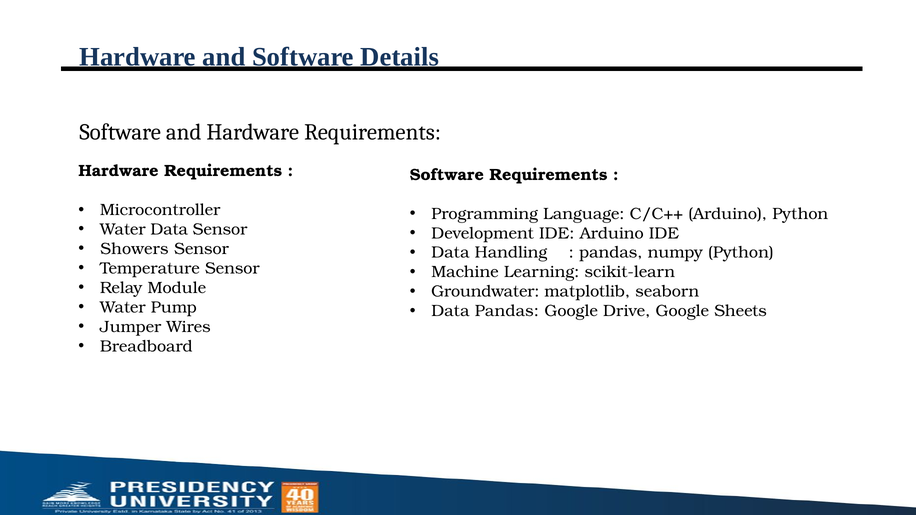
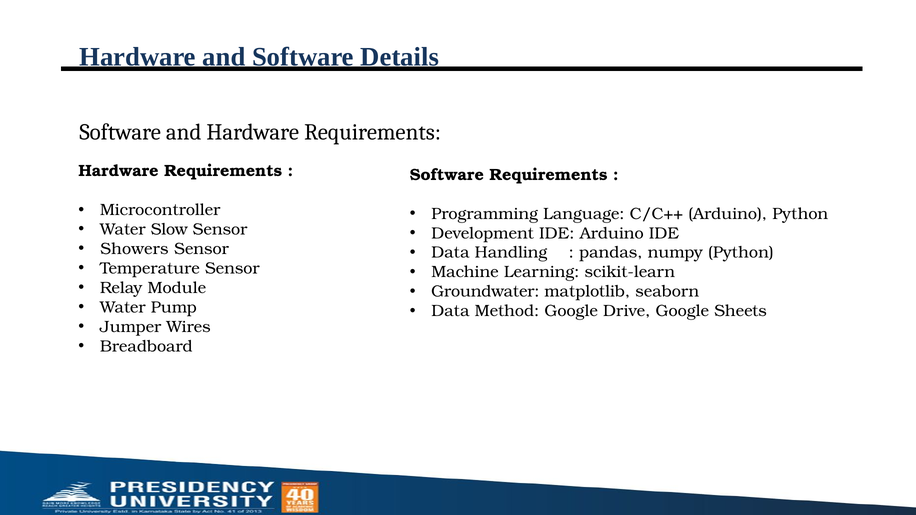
Water Data: Data -> Slow
Data Pandas: Pandas -> Method
